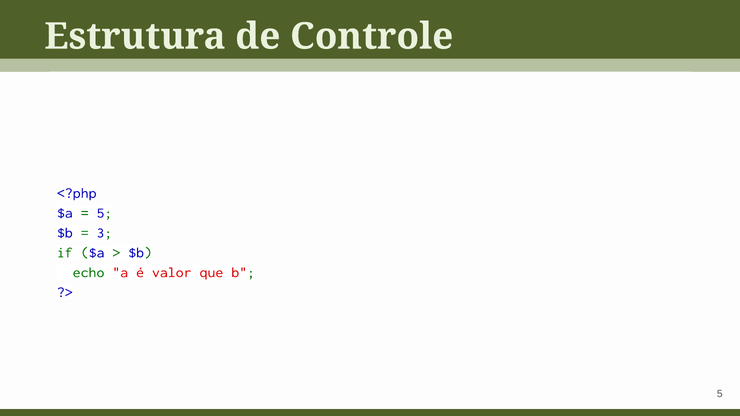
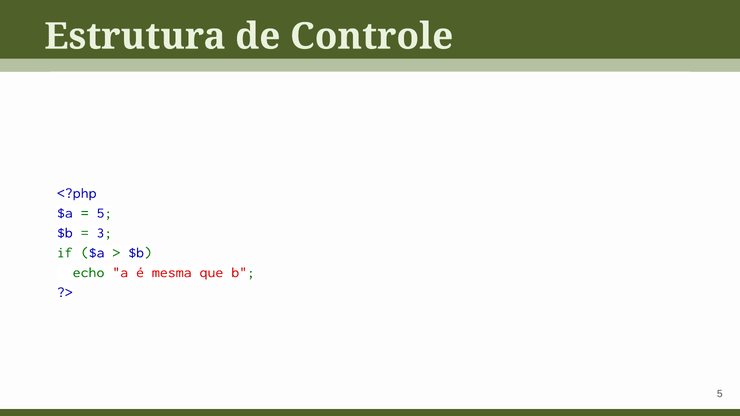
valor: valor -> mesma
